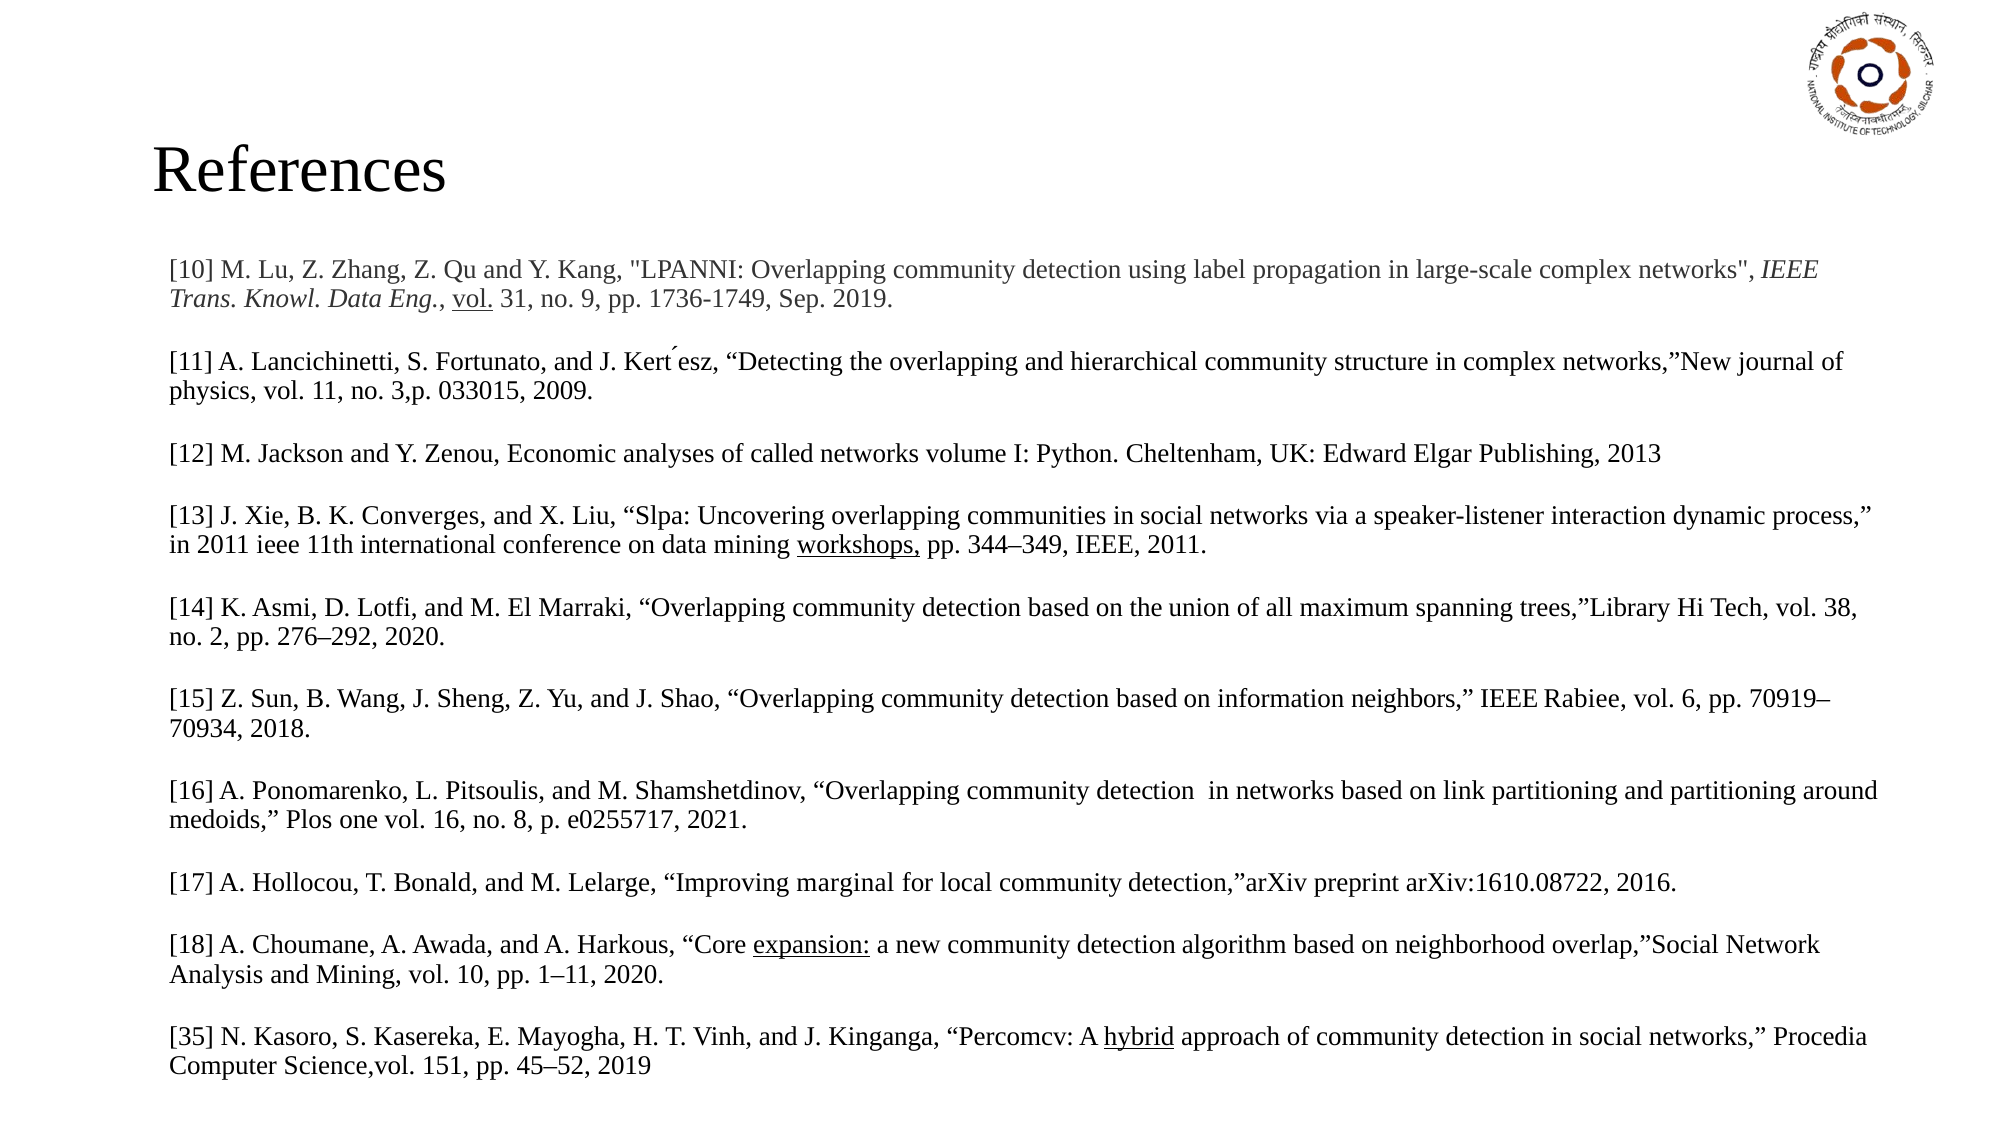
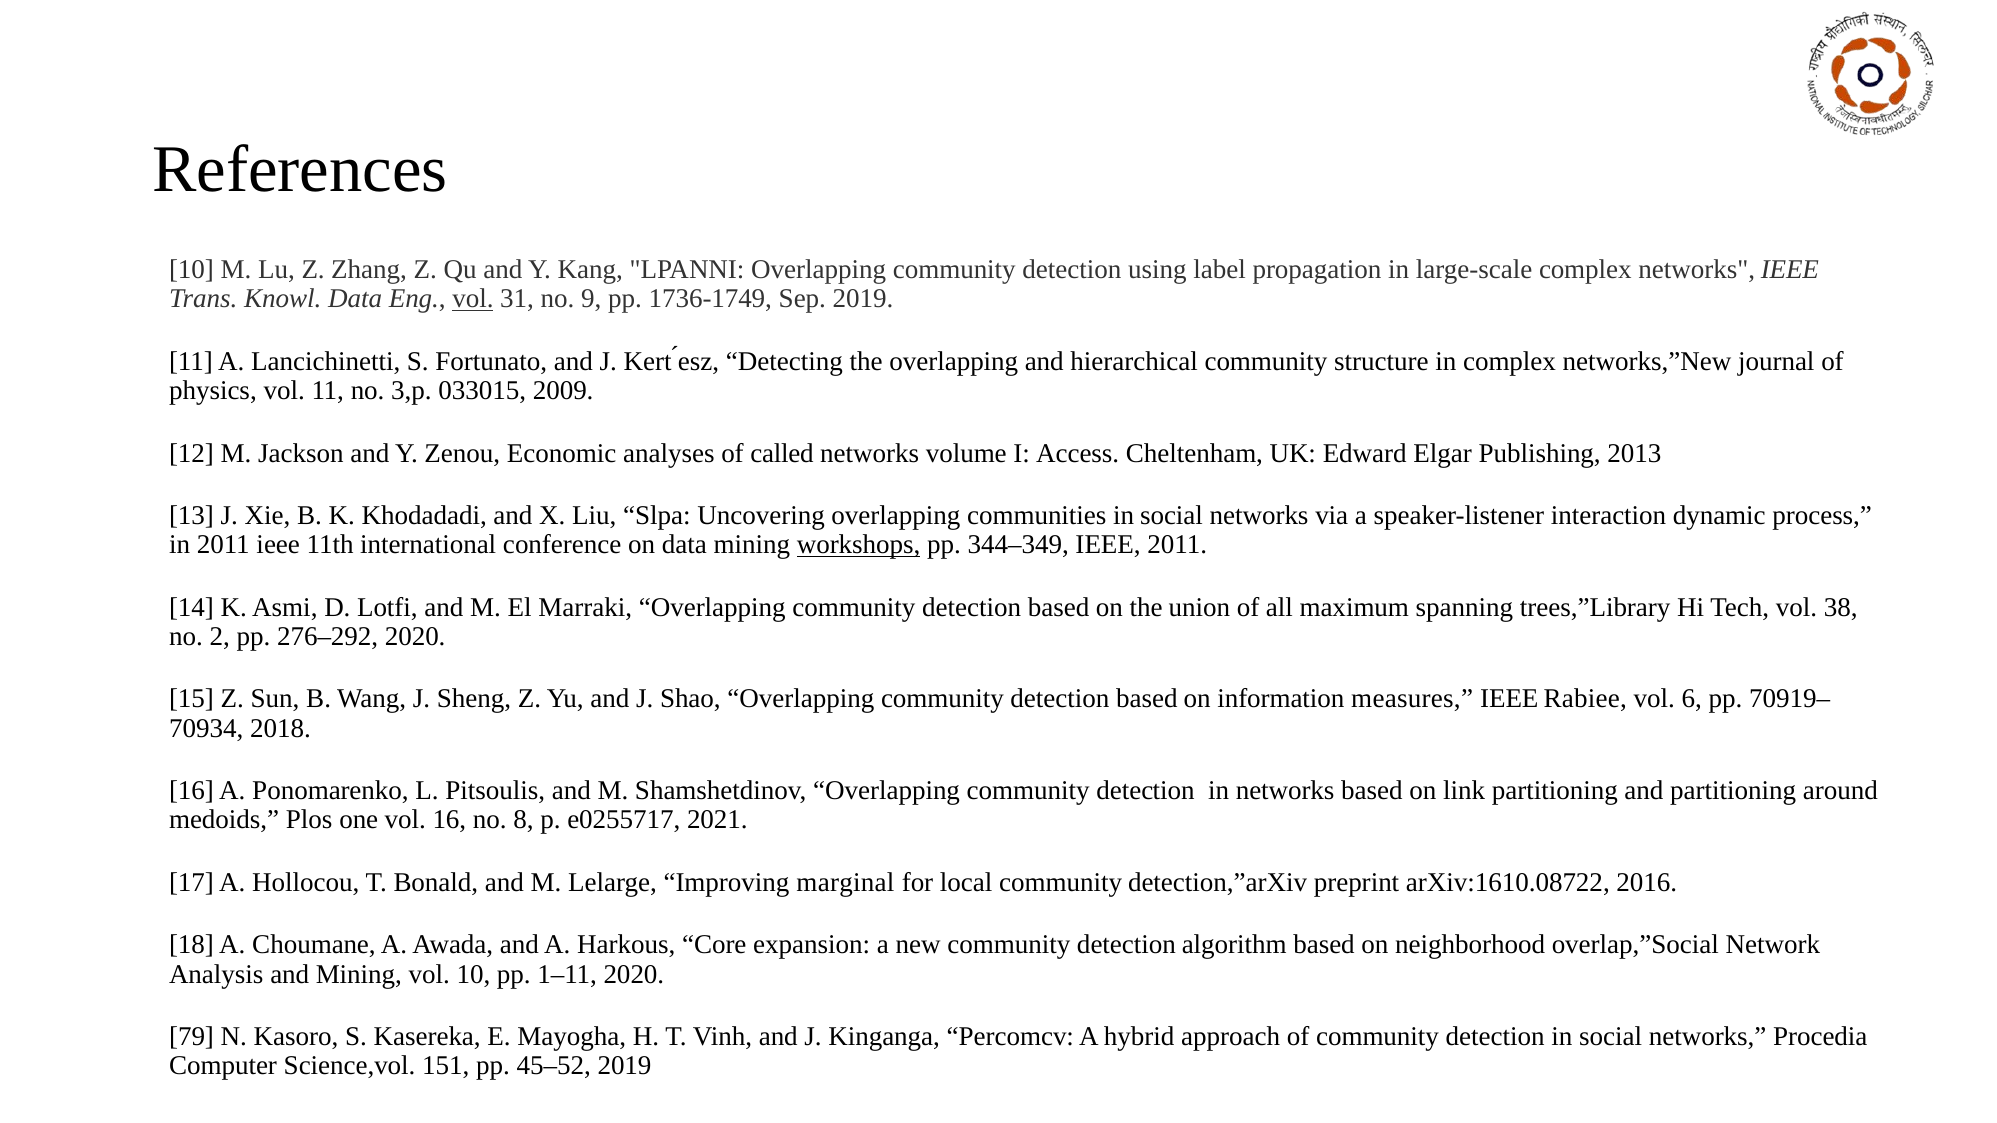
Python: Python -> Access
Converges: Converges -> Khodadadi
neighbors: neighbors -> measures
expansion underline: present -> none
35: 35 -> 79
hybrid underline: present -> none
